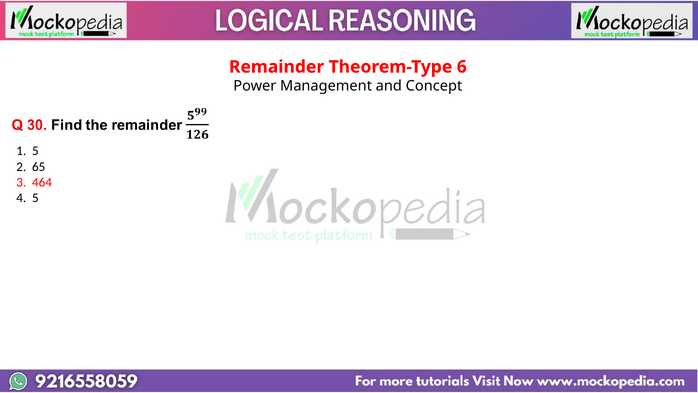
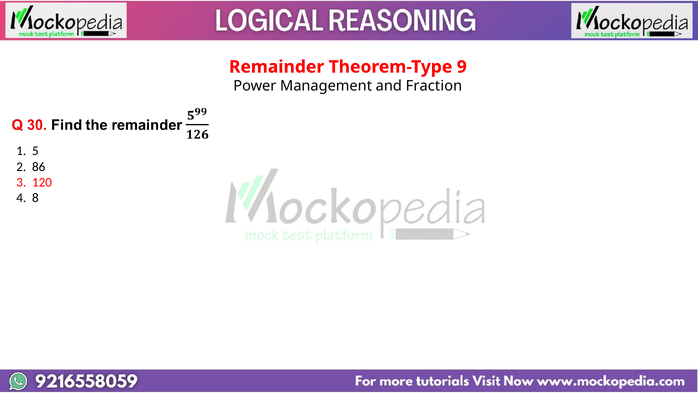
6: 6 -> 9
Concept: Concept -> Fraction
65: 65 -> 86
464: 464 -> 120
4 5: 5 -> 8
